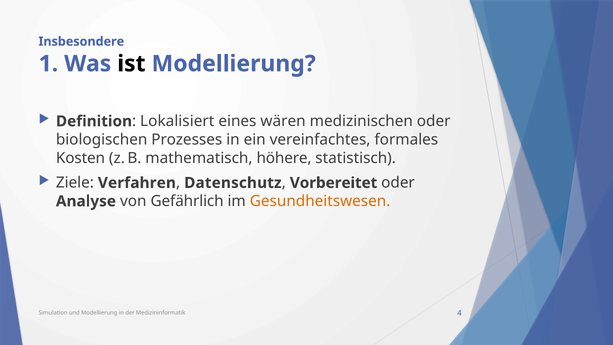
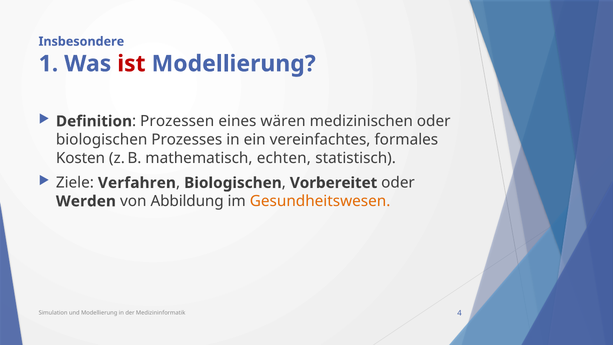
ist colour: black -> red
Lokalisiert: Lokalisiert -> Prozessen
höhere: höhere -> echten
Datenschutz at (233, 183): Datenschutz -> Biologischen
Analyse: Analyse -> Werden
Gefährlich: Gefährlich -> Abbildung
